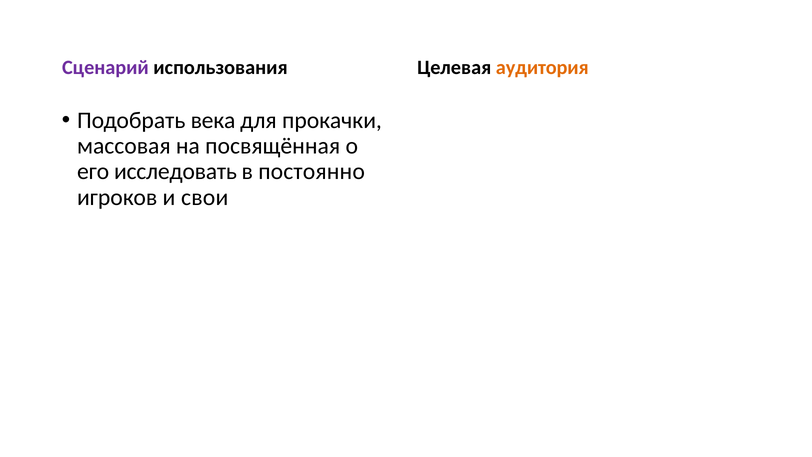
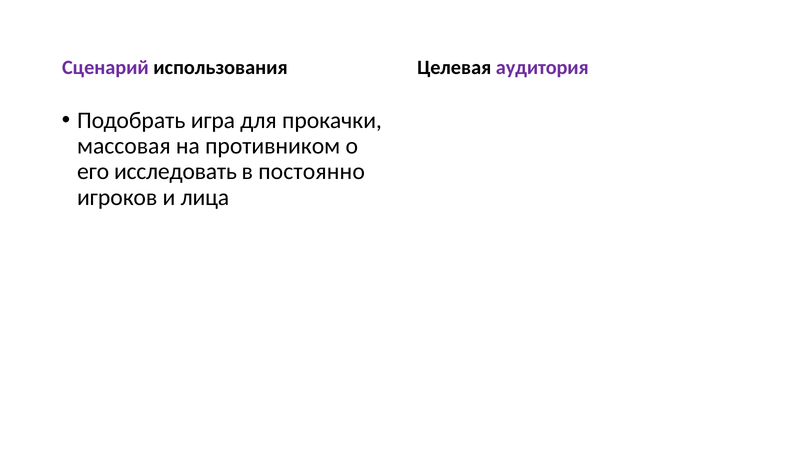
аудитория colour: orange -> purple
века: века -> игра
посвящённая: посвящённая -> противником
свои: свои -> лица
